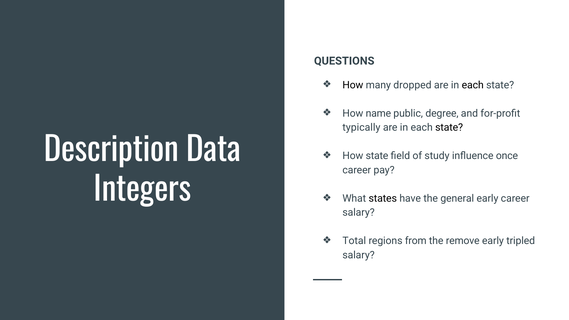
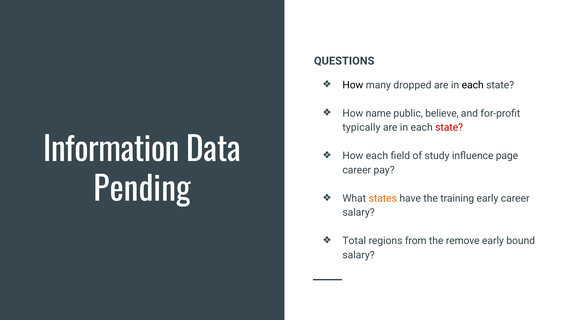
degree: degree -> believe
state at (449, 128) colour: black -> red
Description: Description -> Information
How state: state -> each
once: once -> page
Integers: Integers -> Pending
states colour: black -> orange
general: general -> training
tripled: tripled -> bound
